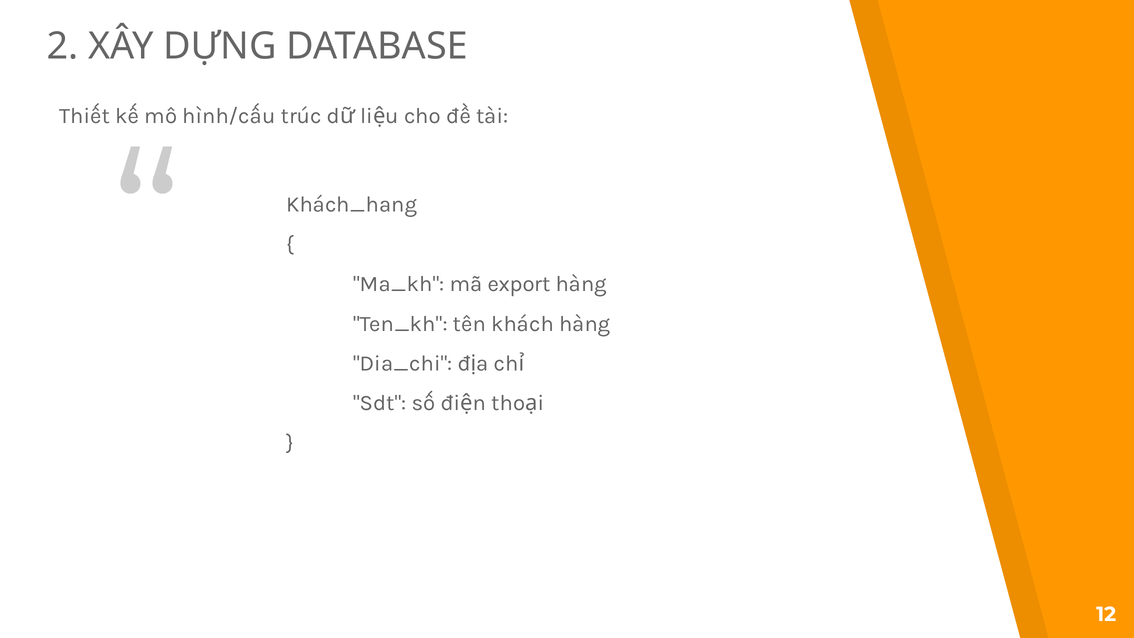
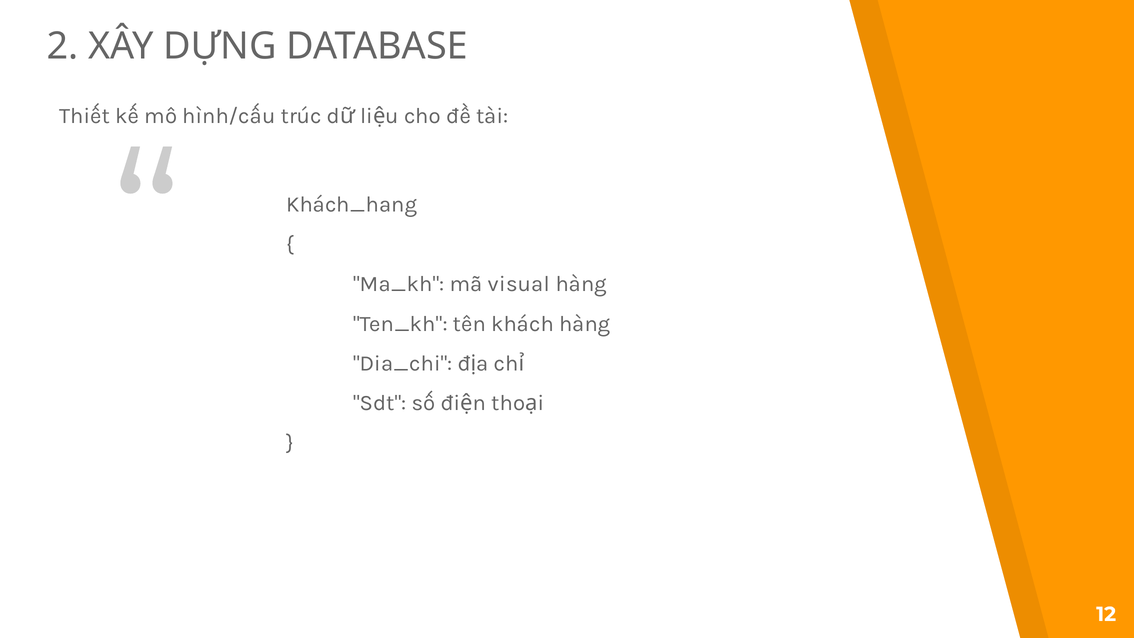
export: export -> visual
